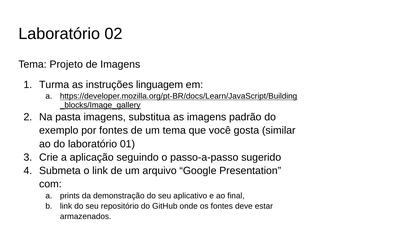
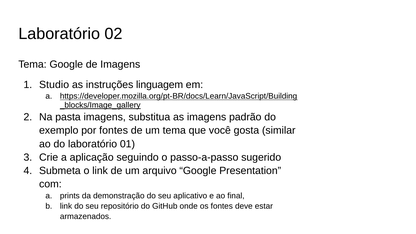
Tema Projeto: Projeto -> Google
Turma: Turma -> Studio
